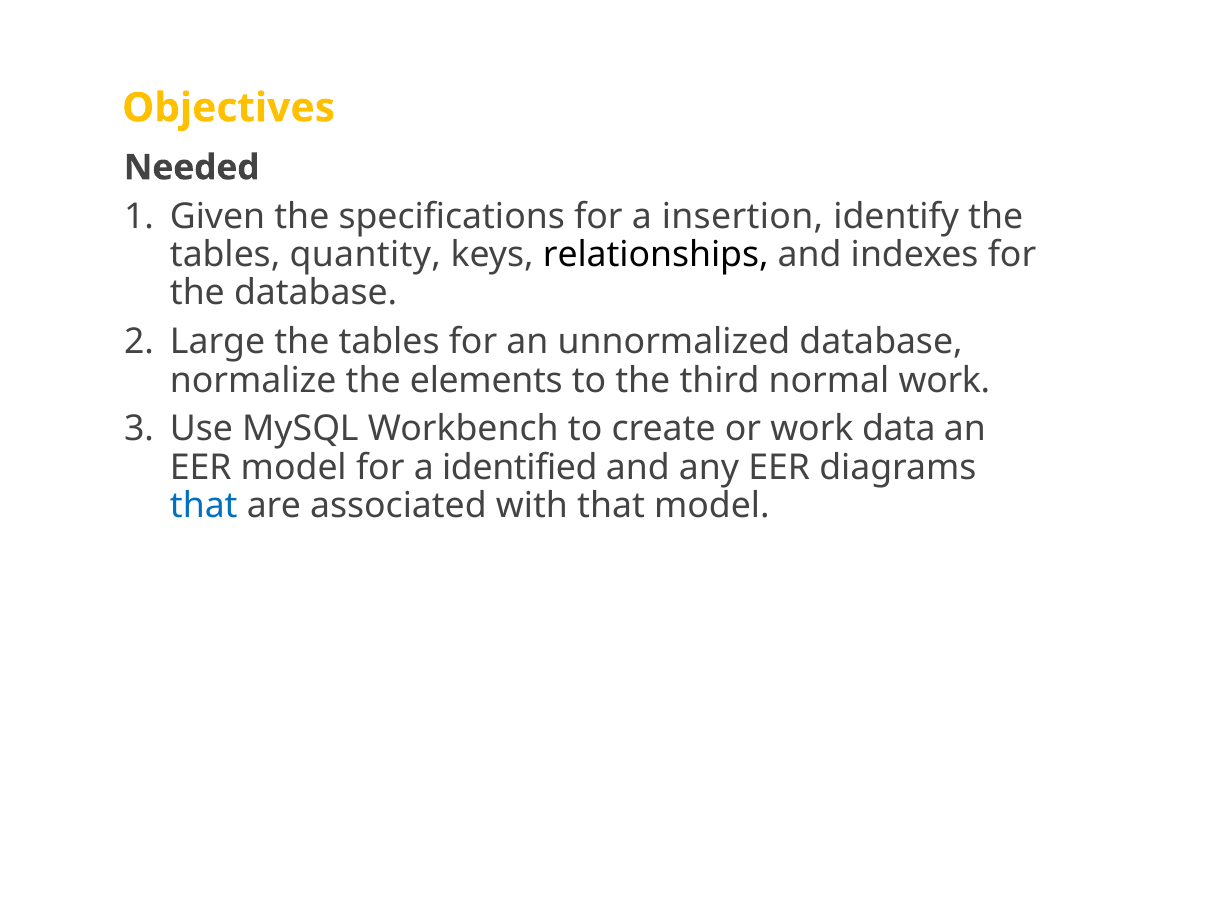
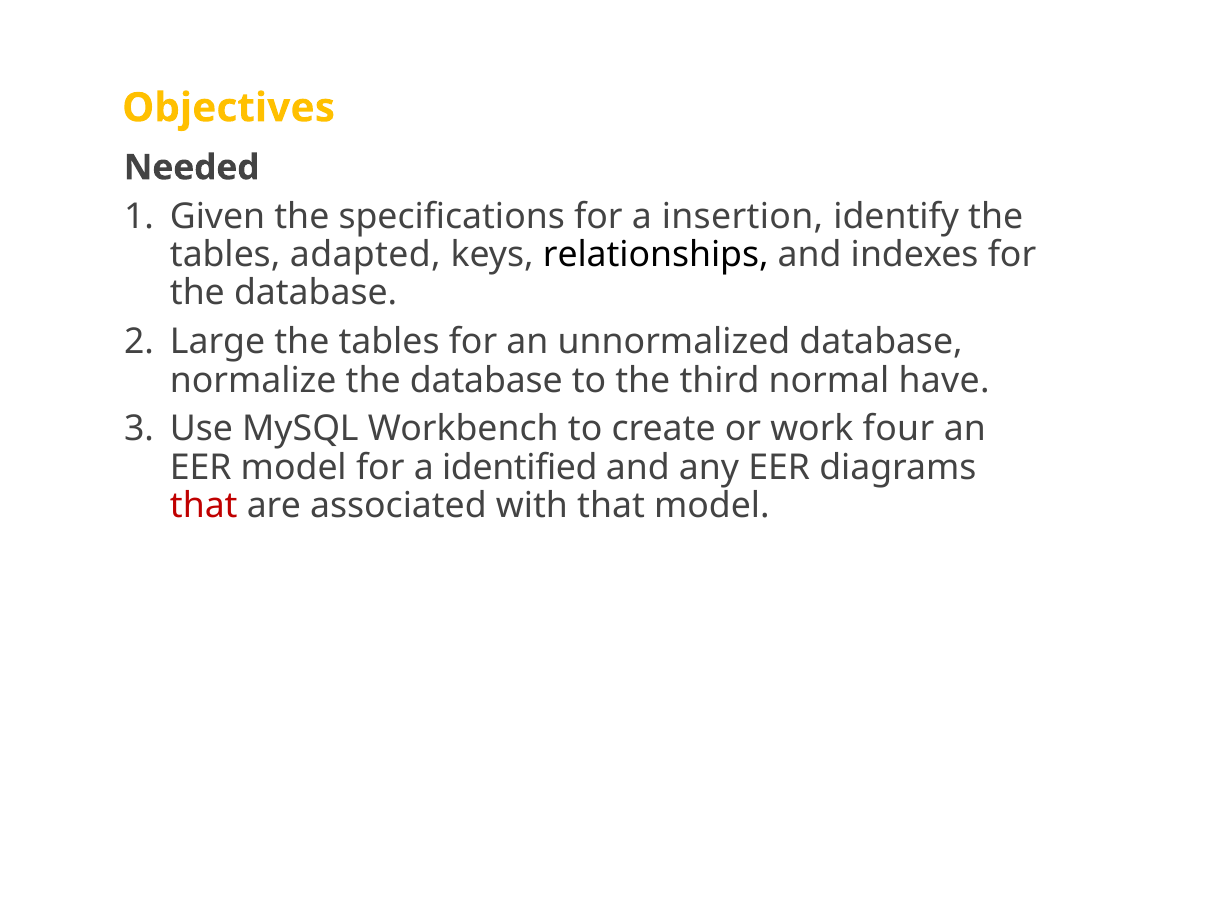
quantity: quantity -> adapted
normalize the elements: elements -> database
normal work: work -> have
data: data -> four
that at (204, 506) colour: blue -> red
